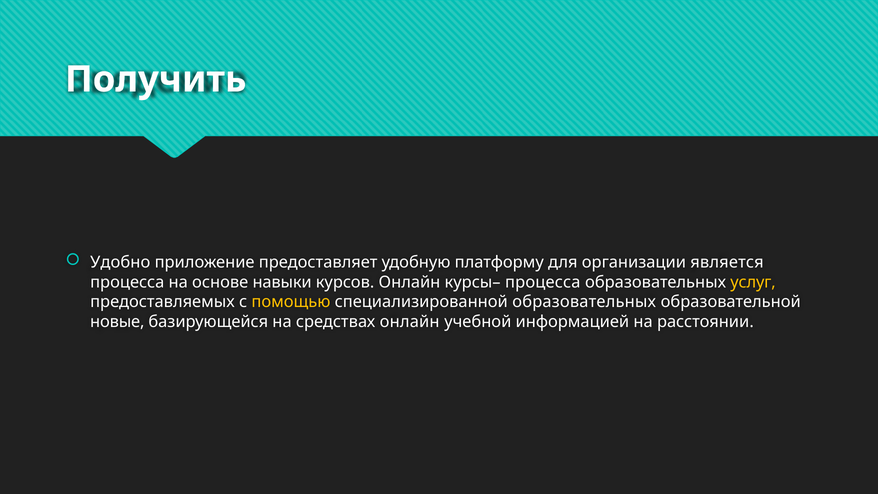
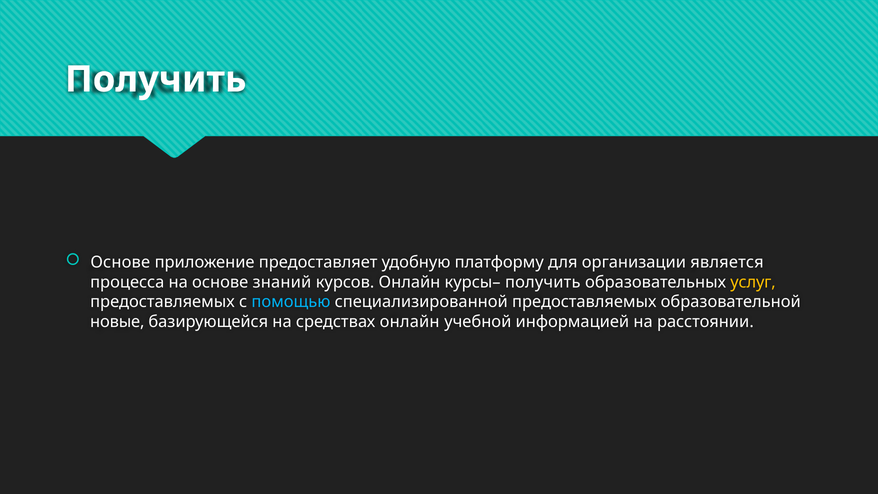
Удобно at (120, 262): Удобно -> Основе
навыки: навыки -> знаний
курсы– процесса: процесса -> получить
помощью colour: yellow -> light blue
специализированной образовательных: образовательных -> предоставляемых
